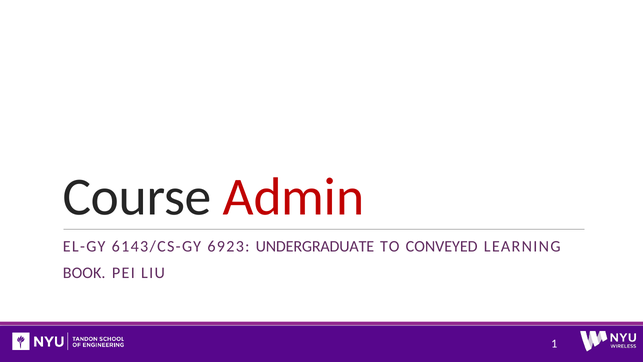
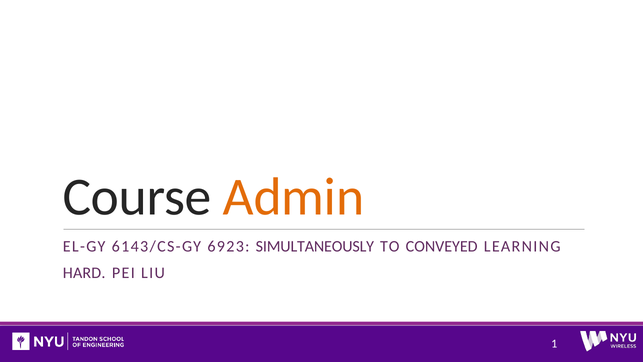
Admin colour: red -> orange
UNDERGRADUATE: UNDERGRADUATE -> SIMULTANEOUSLY
BOOK: BOOK -> HARD
